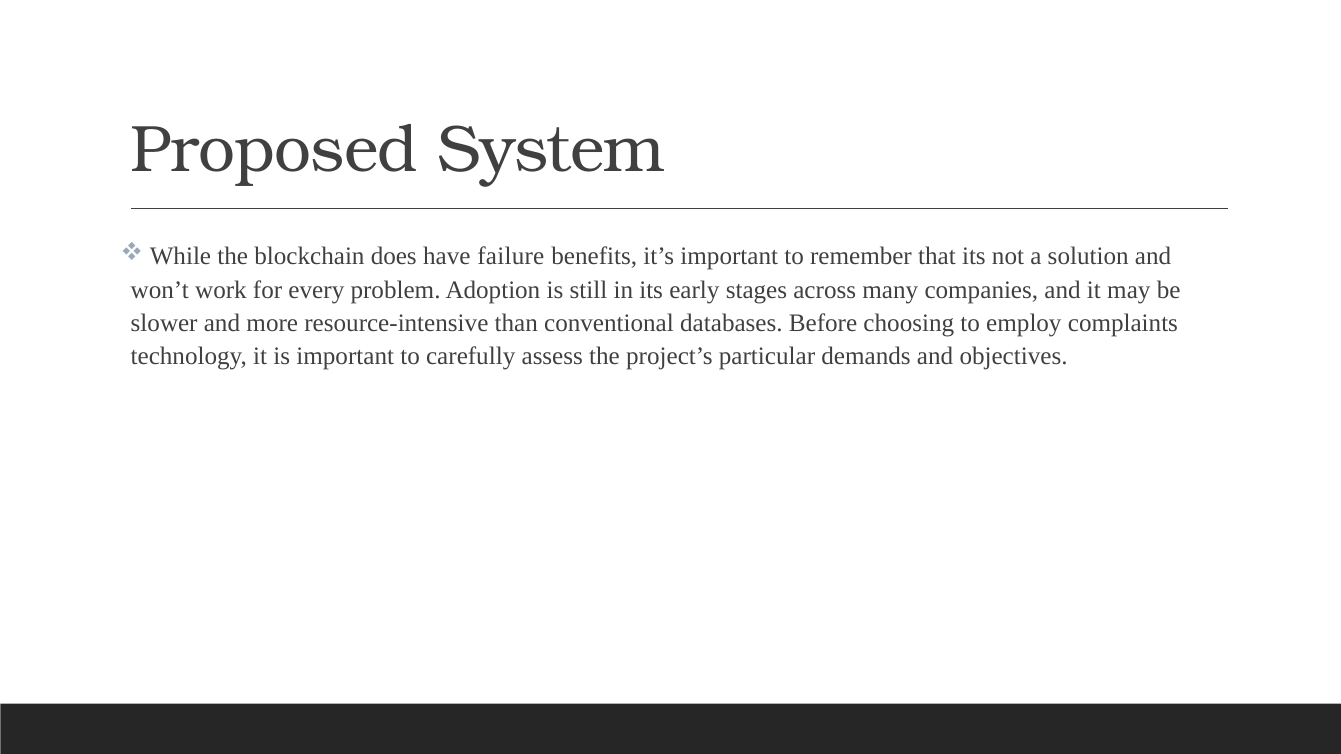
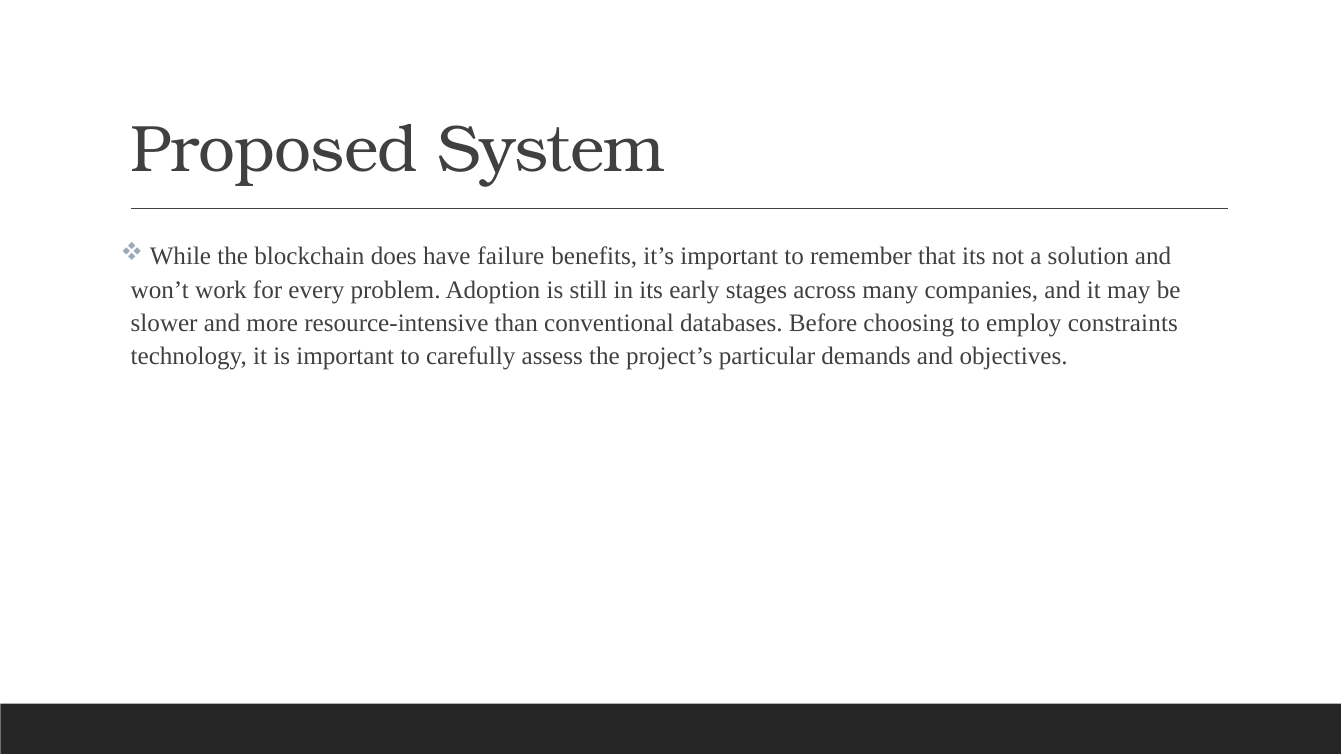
complaints: complaints -> constraints
